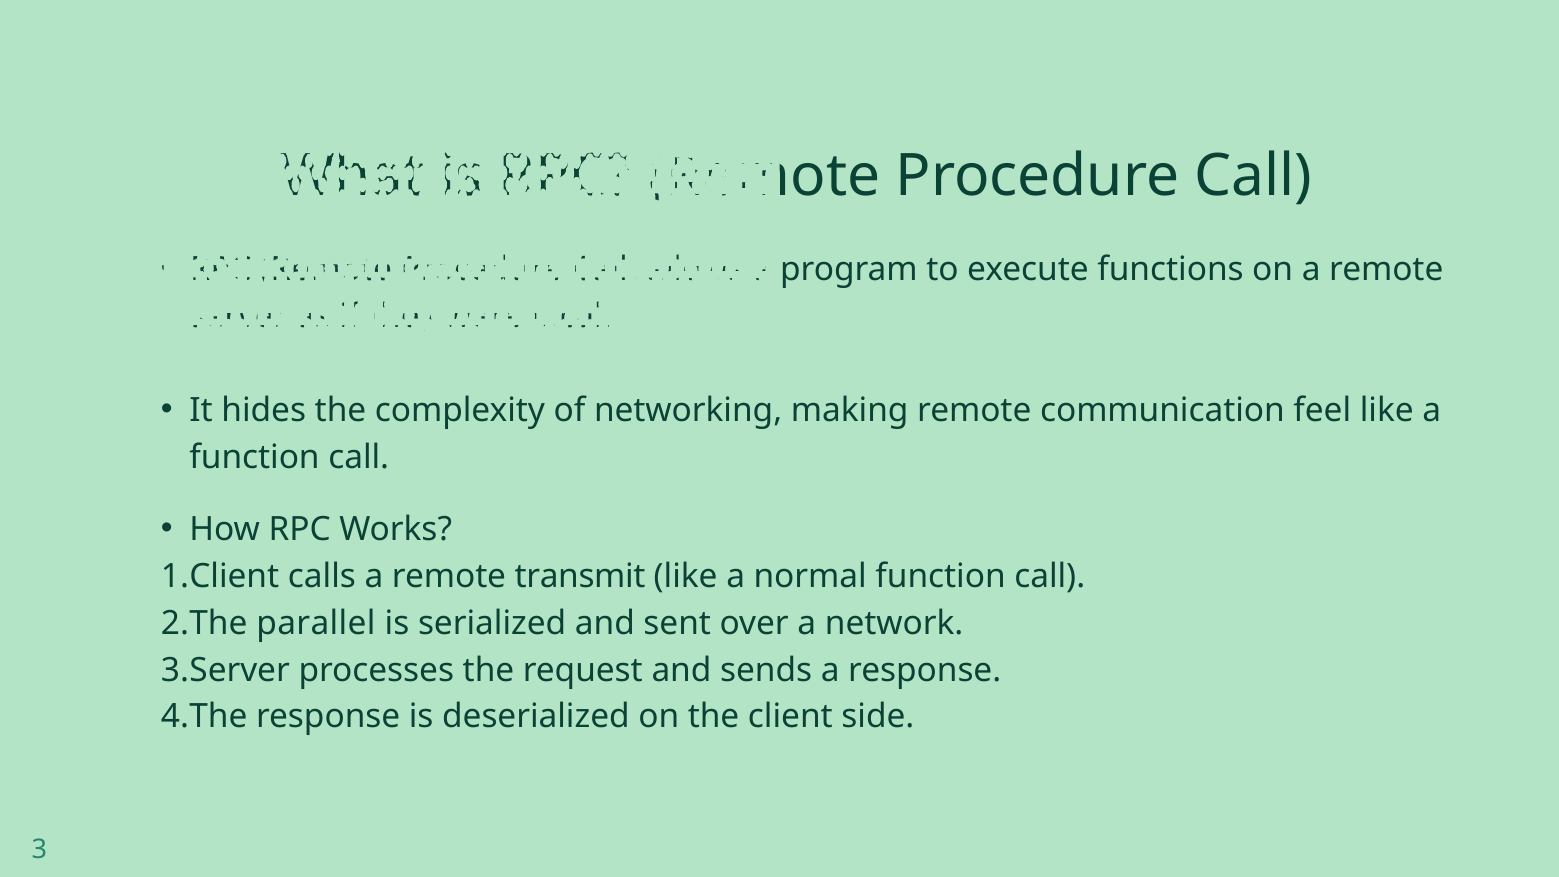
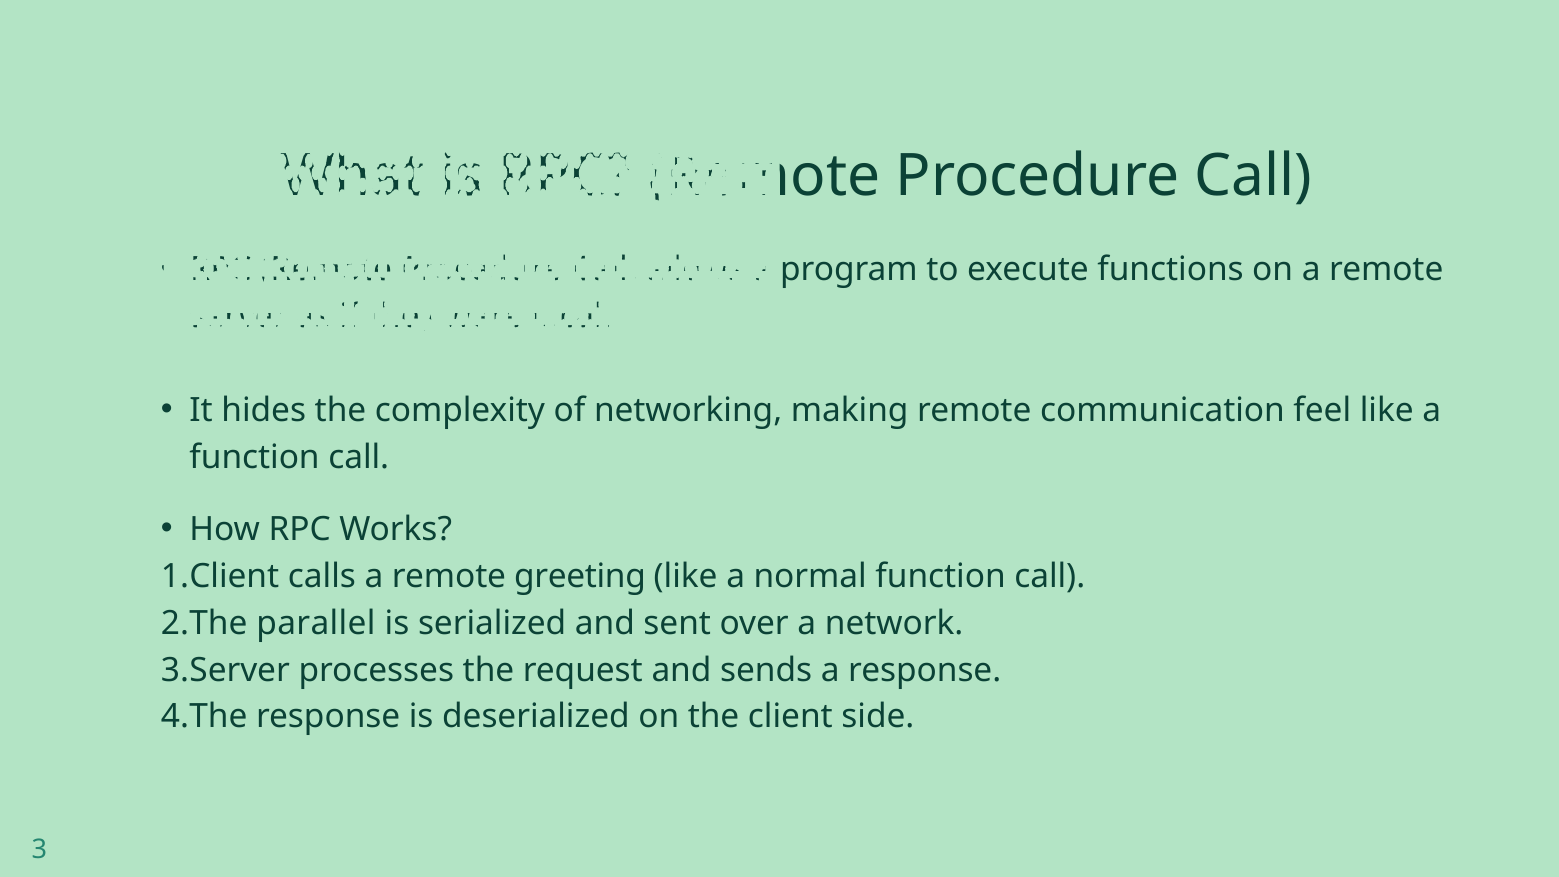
transmit: transmit -> greeting
